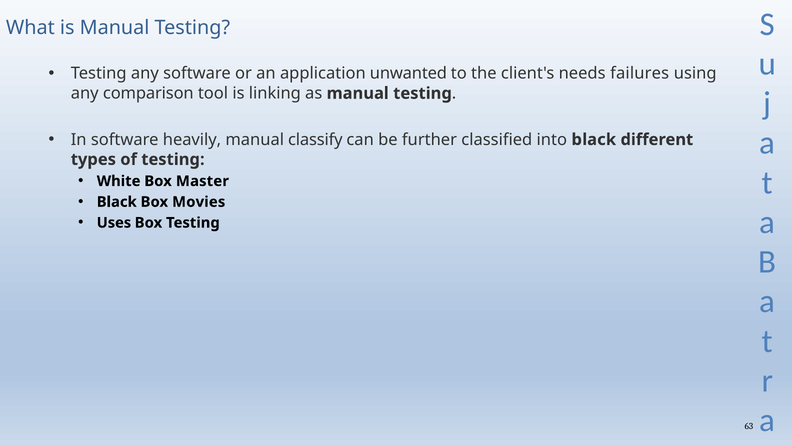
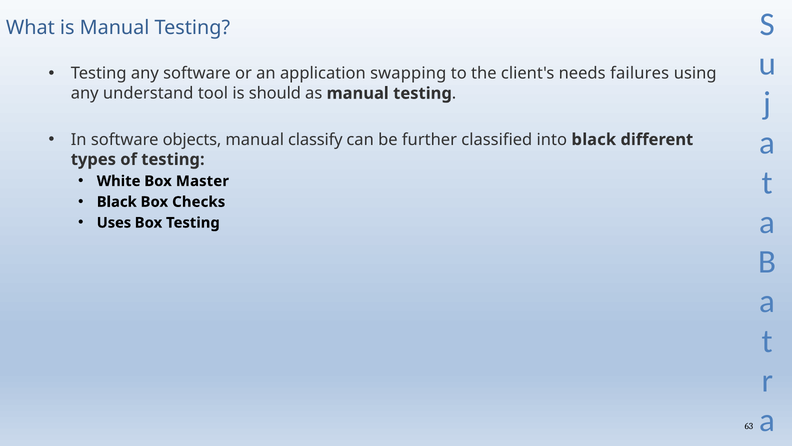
unwanted: unwanted -> swapping
comparison: comparison -> understand
linking: linking -> should
heavily: heavily -> objects
Movies: Movies -> Checks
